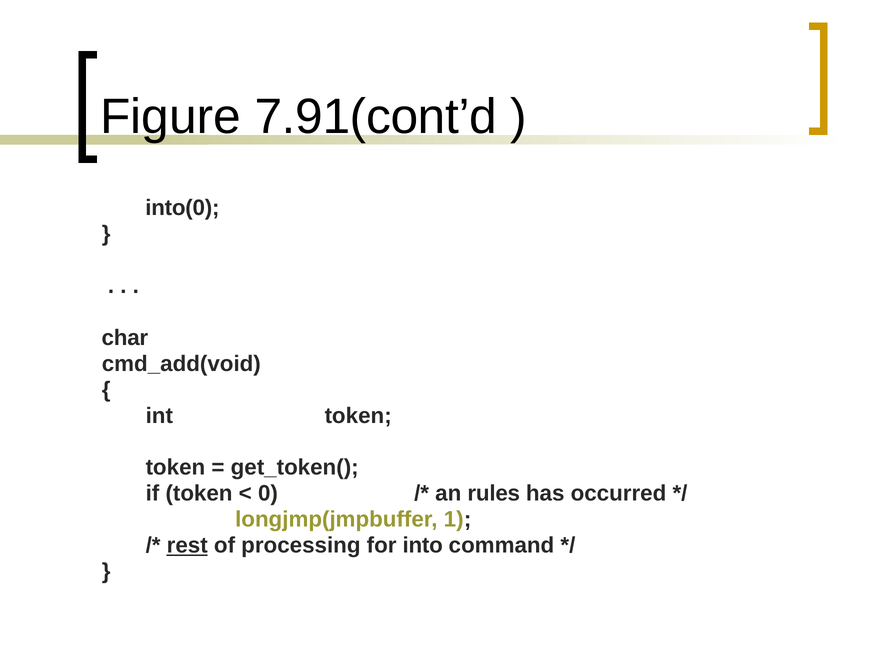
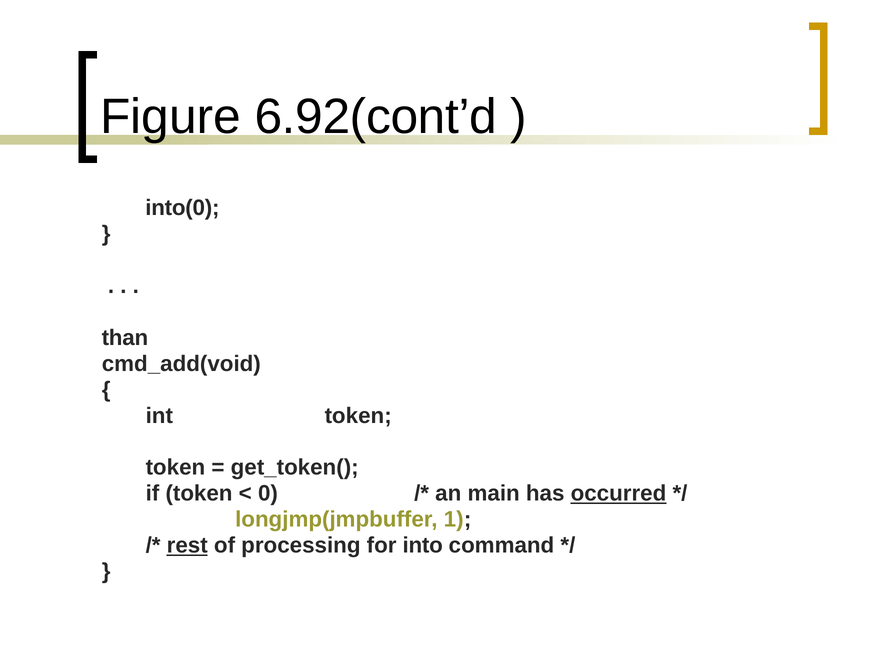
7.91(cont’d: 7.91(cont’d -> 6.92(cont’d
char: char -> than
rules: rules -> main
occurred underline: none -> present
